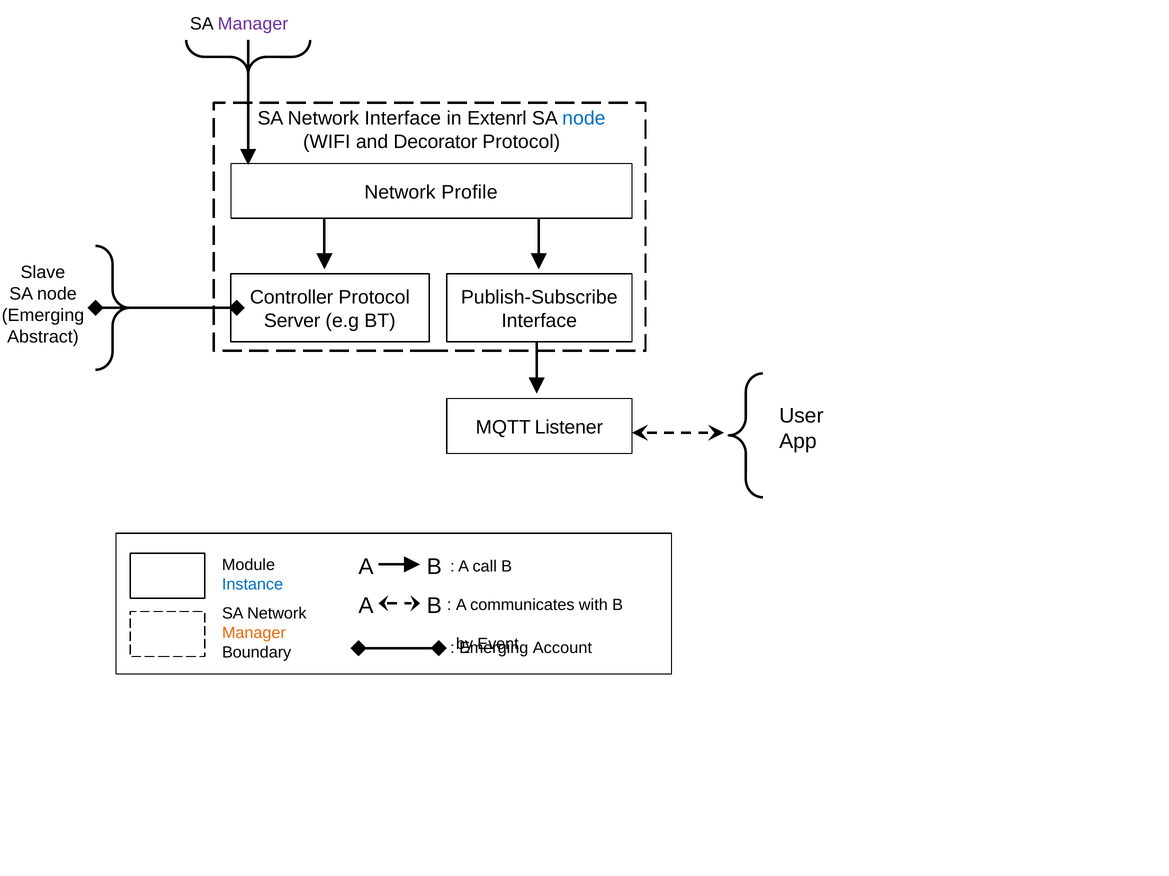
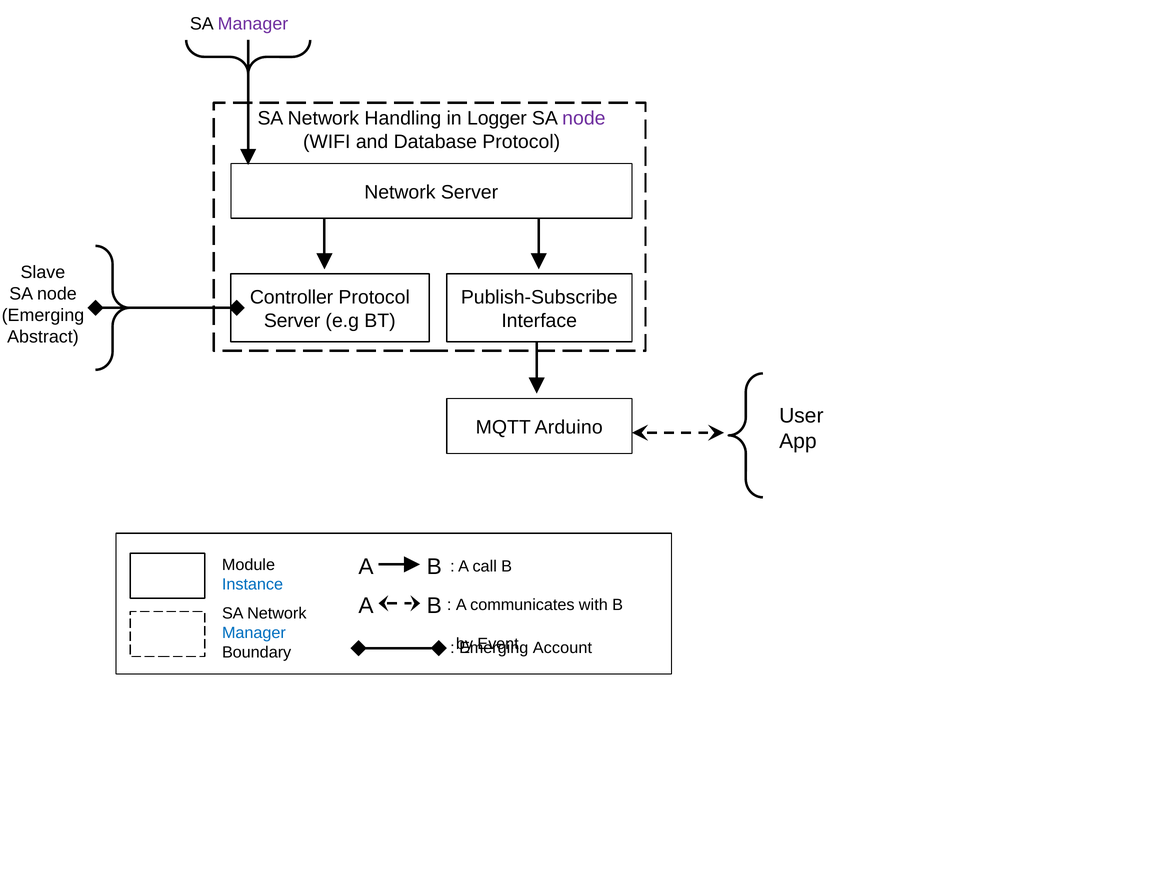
Network Interface: Interface -> Handling
Extenrl: Extenrl -> Logger
node at (584, 119) colour: blue -> purple
Decorator: Decorator -> Database
Network Profile: Profile -> Server
Listener: Listener -> Arduino
Manager at (254, 634) colour: orange -> blue
